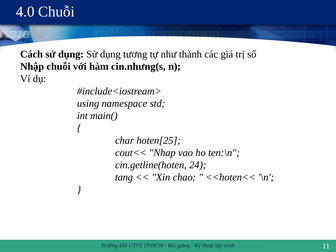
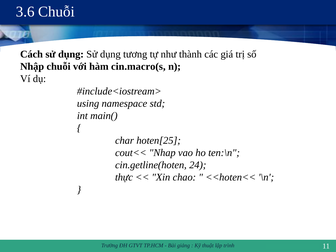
4.0: 4.0 -> 3.6
cin.nhưng(s: cin.nhưng(s -> cin.macro(s
tang: tang -> thực
